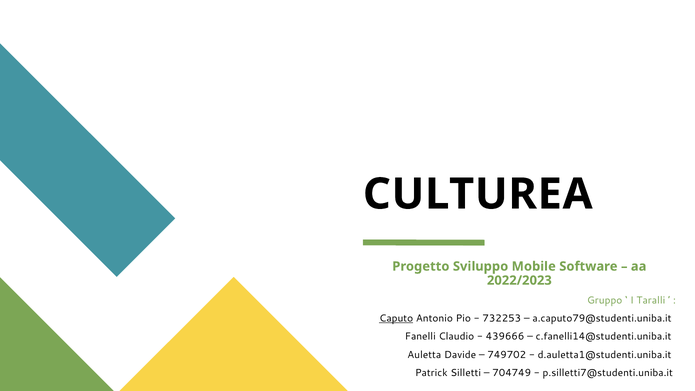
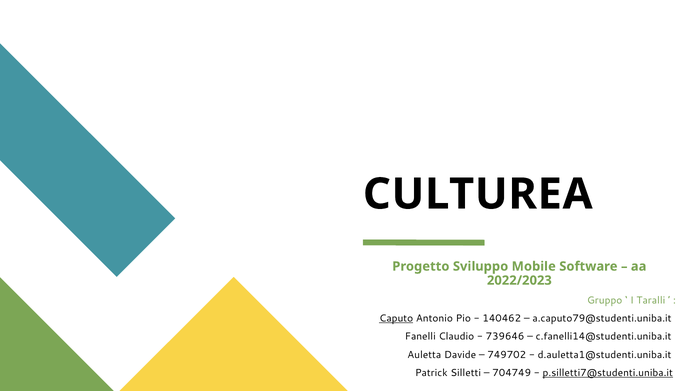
732253: 732253 -> 140462
439666: 439666 -> 739646
p.silletti7@studenti.uniba.it underline: none -> present
